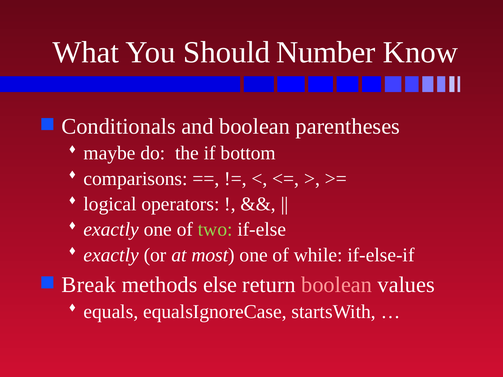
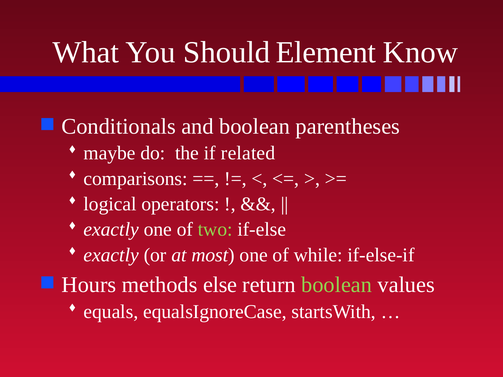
Number: Number -> Element
bottom: bottom -> related
Break: Break -> Hours
boolean at (337, 285) colour: pink -> light green
